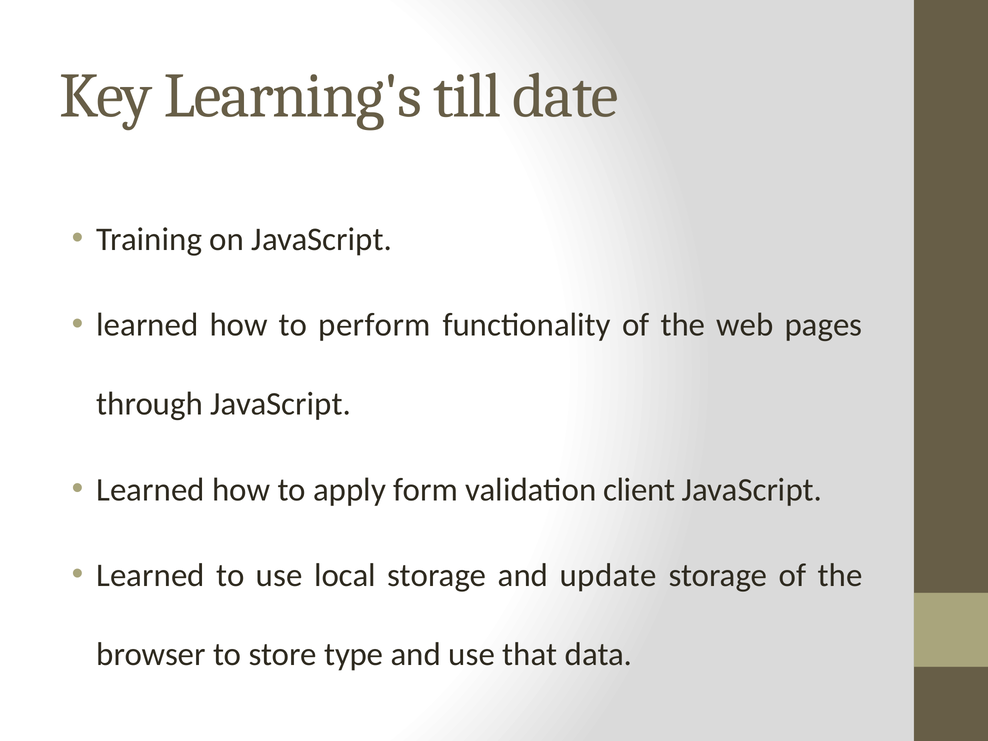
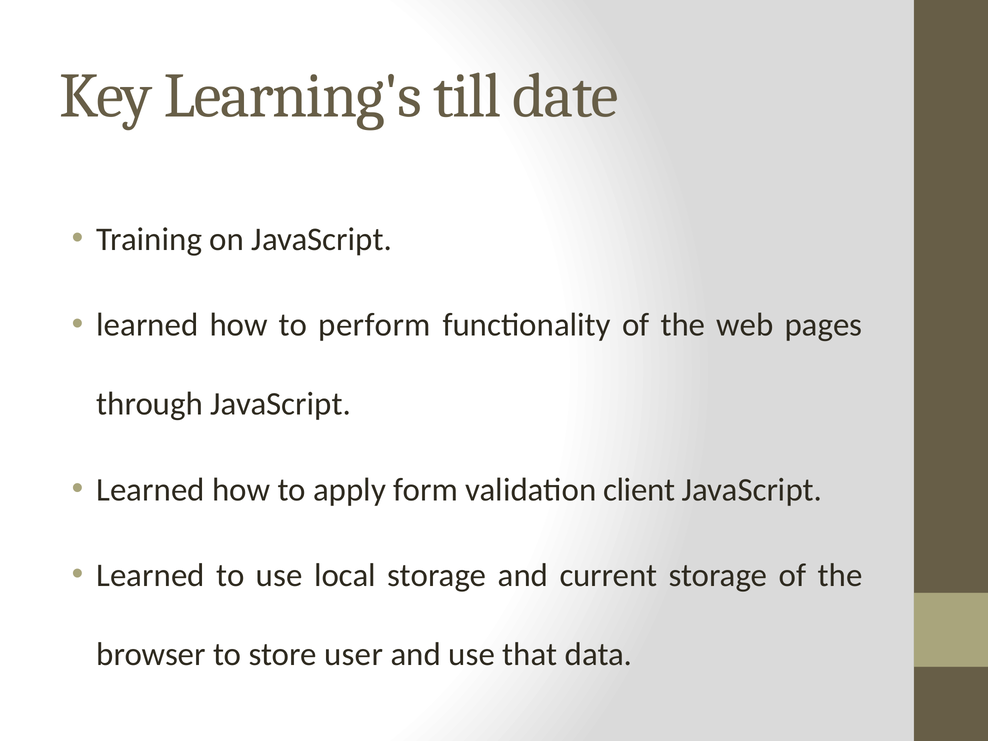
update: update -> current
type: type -> user
